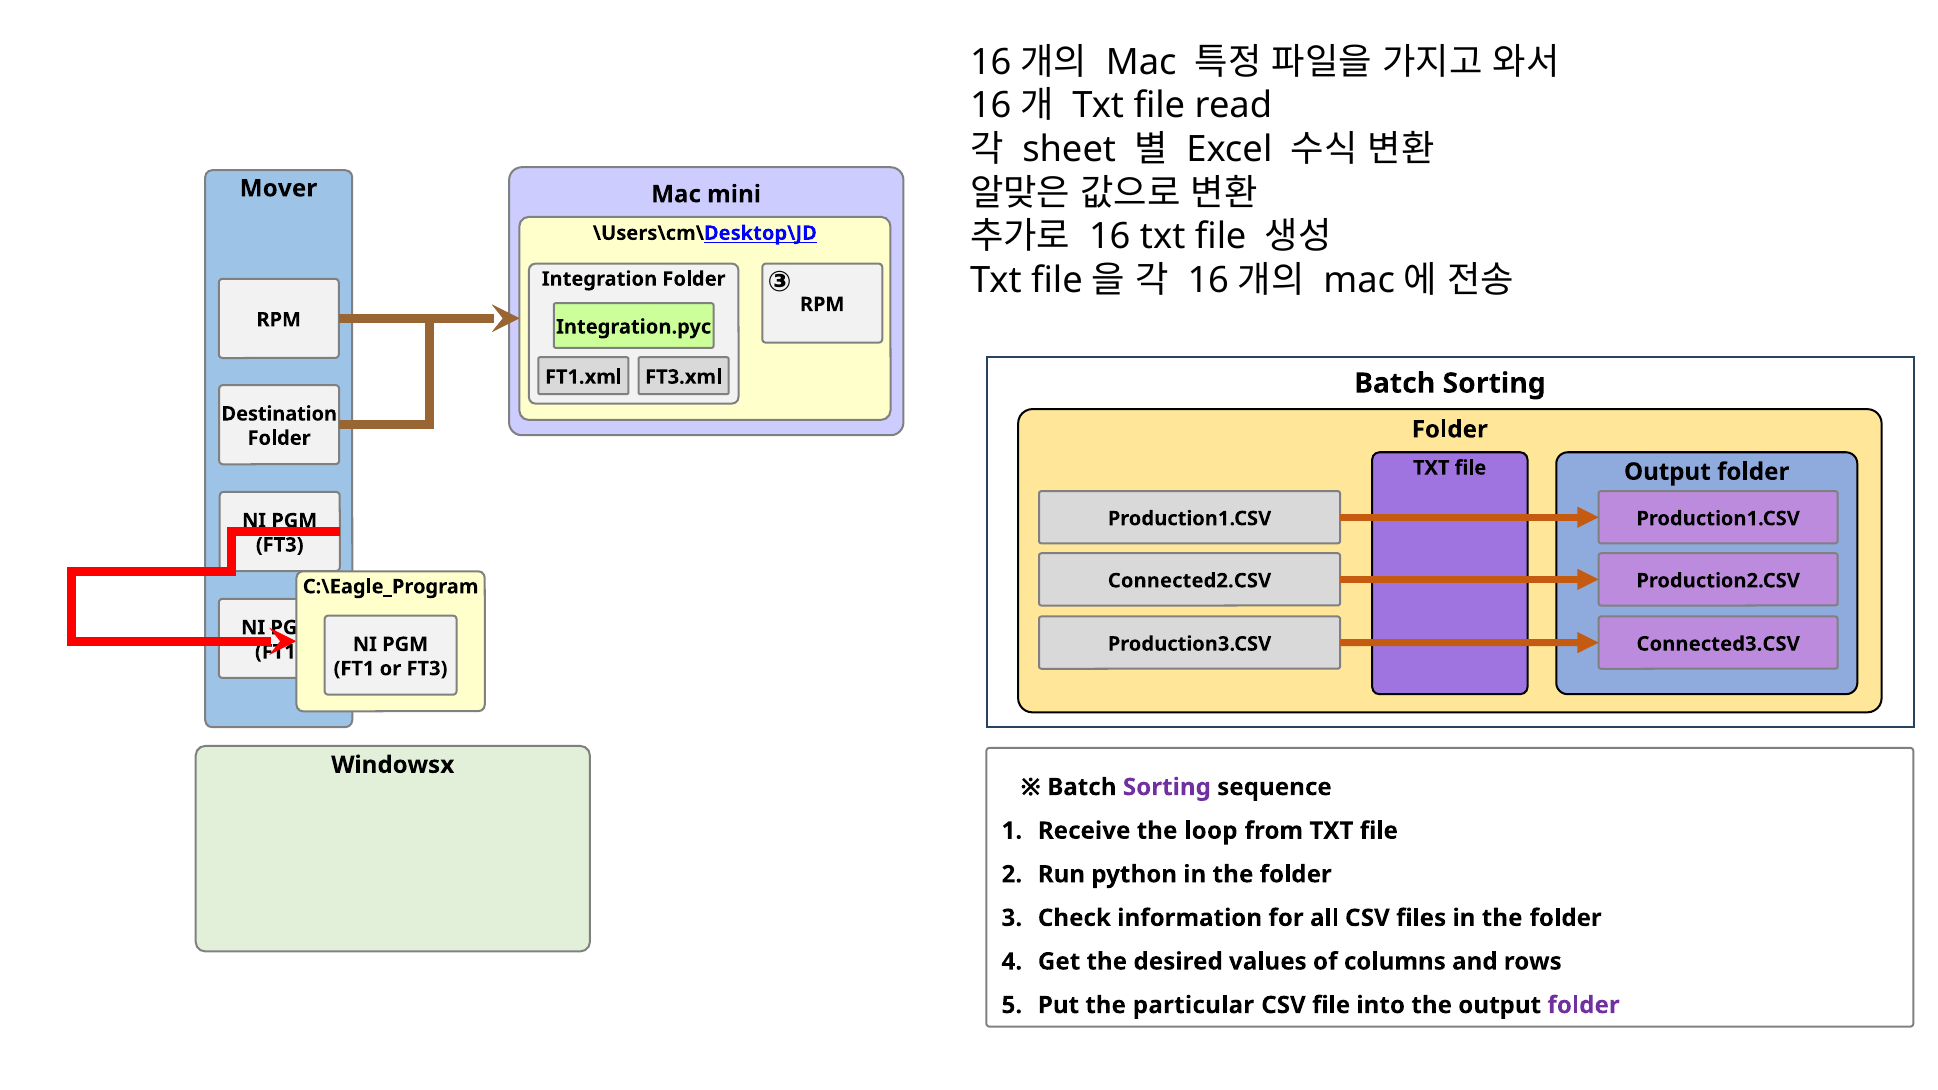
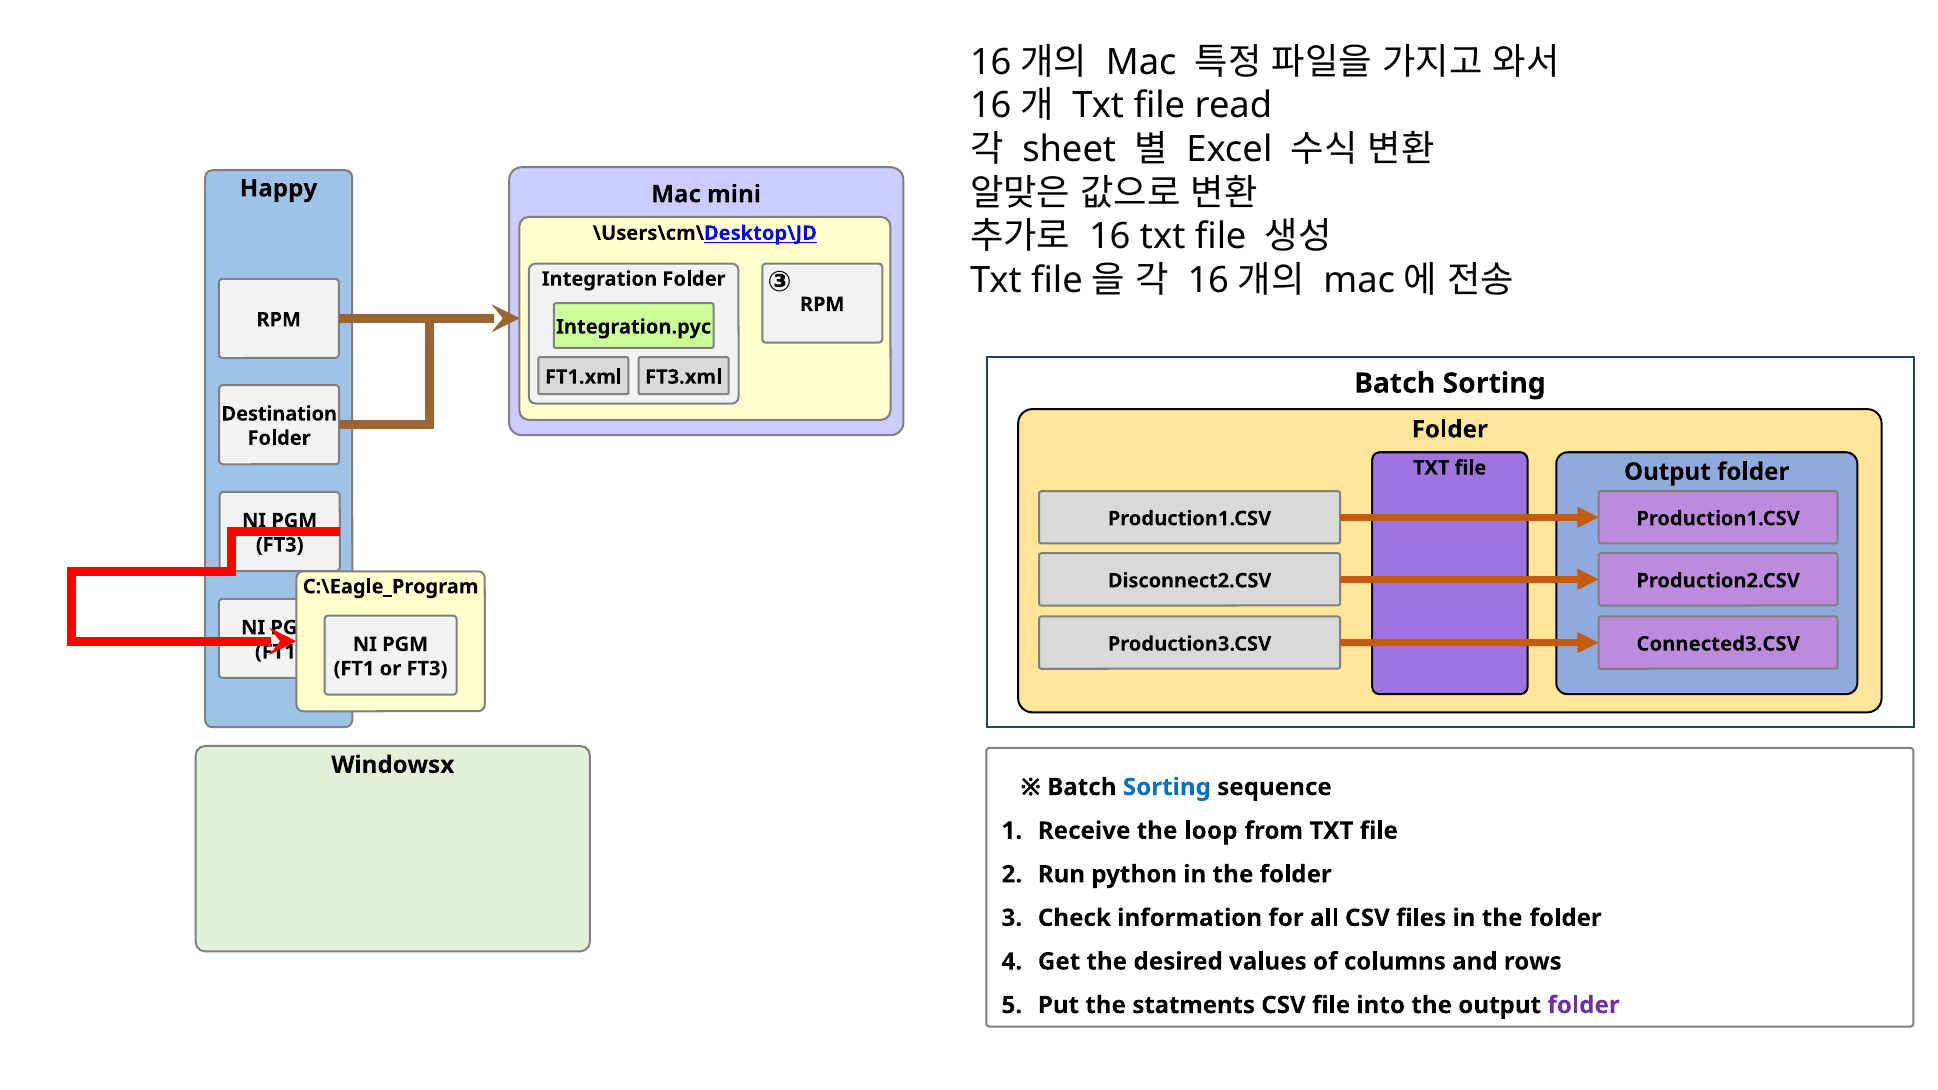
Mover: Mover -> Happy
Connected2.CSV: Connected2.CSV -> Disconnect2.CSV
Sorting at (1167, 787) colour: purple -> blue
particular: particular -> statments
